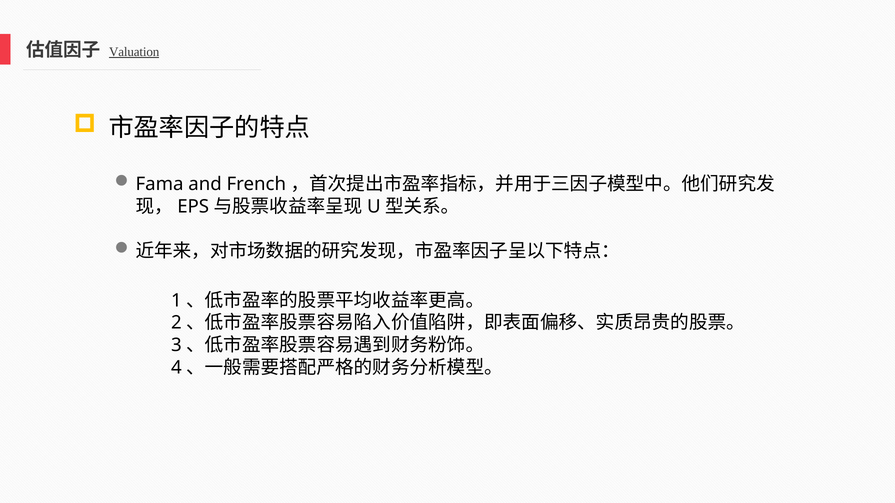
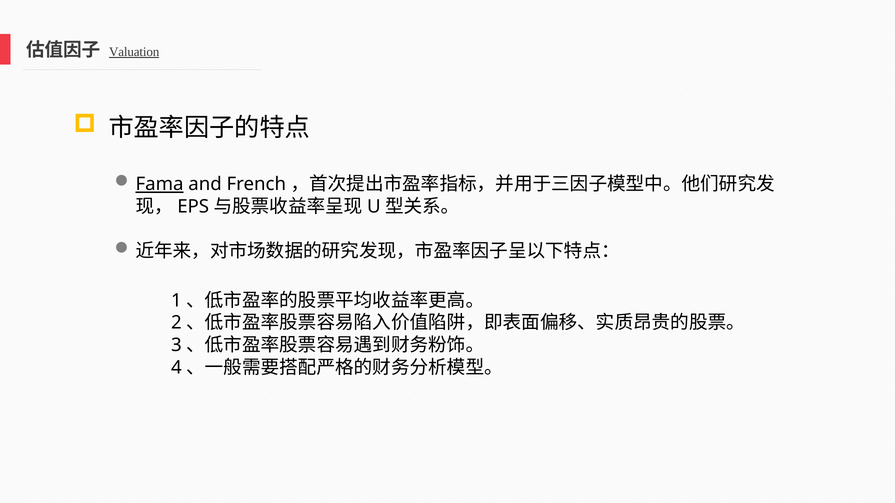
Fama underline: none -> present
